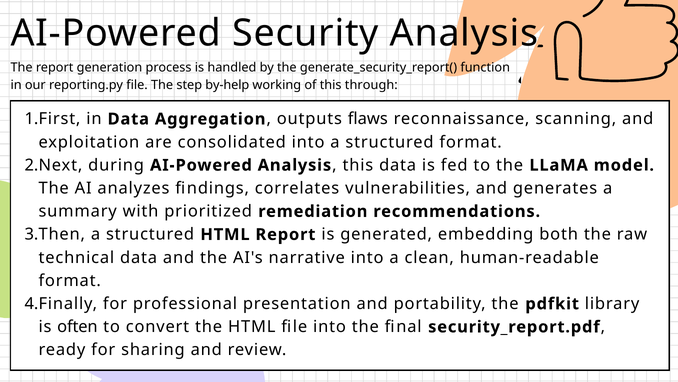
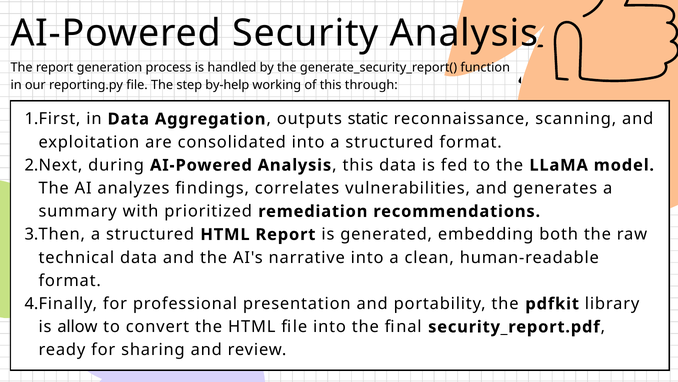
flaws: flaws -> static
often: often -> allow
